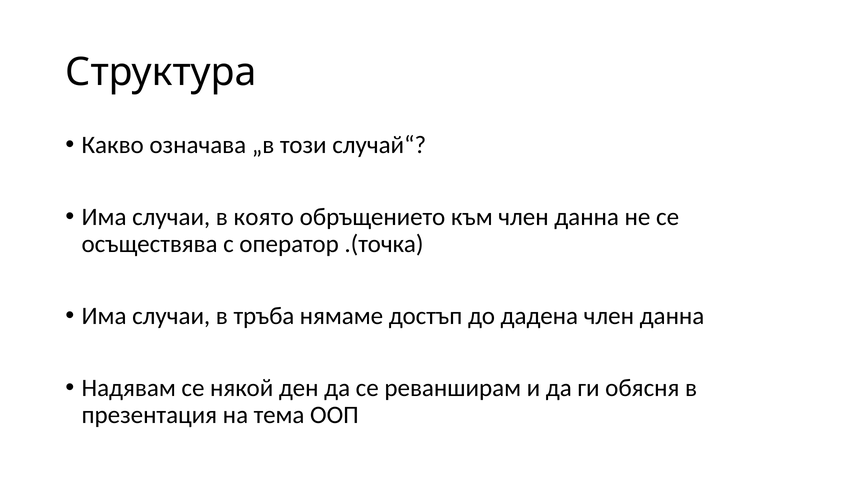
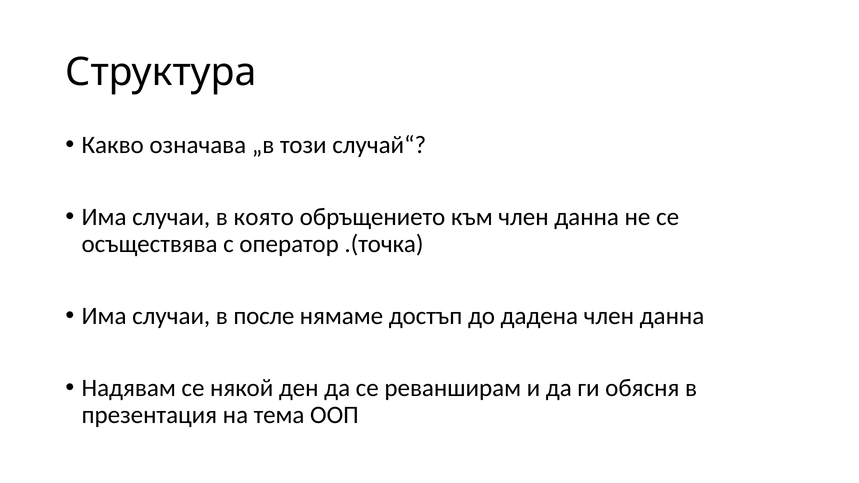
тръба: тръба -> после
